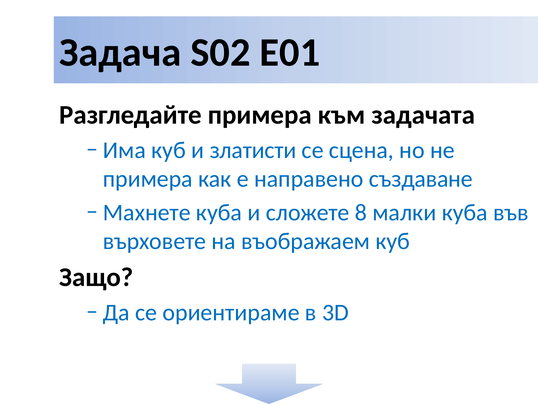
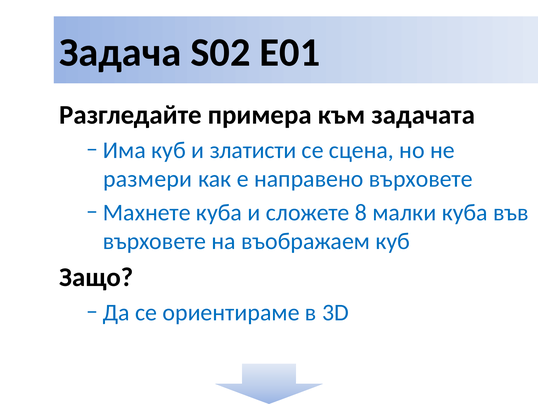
примера at (148, 179): примера -> размери
направено създаване: създаване -> върховете
